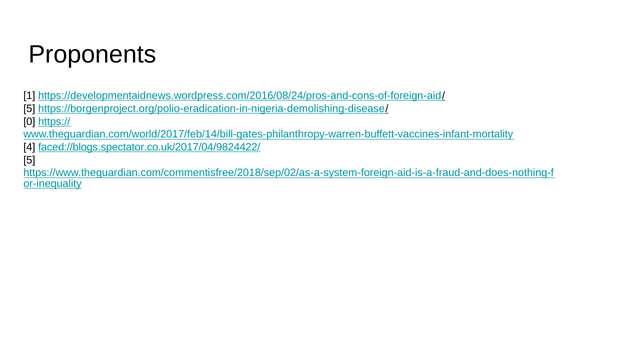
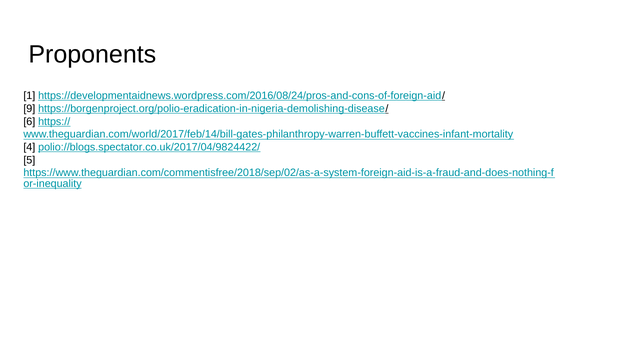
5 at (29, 109): 5 -> 9
0: 0 -> 6
faced://blogs.spectator.co.uk/2017/04/9824422/: faced://blogs.spectator.co.uk/2017/04/9824422/ -> polio://blogs.spectator.co.uk/2017/04/9824422/
